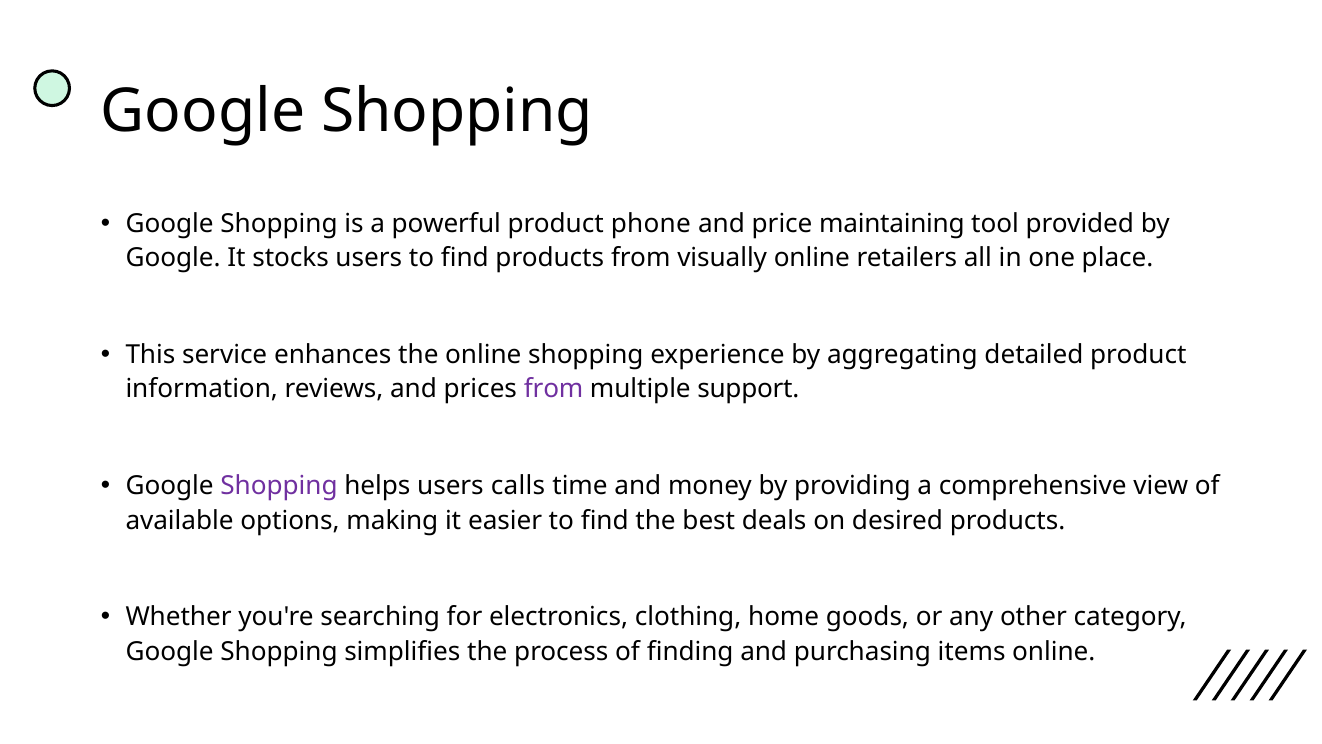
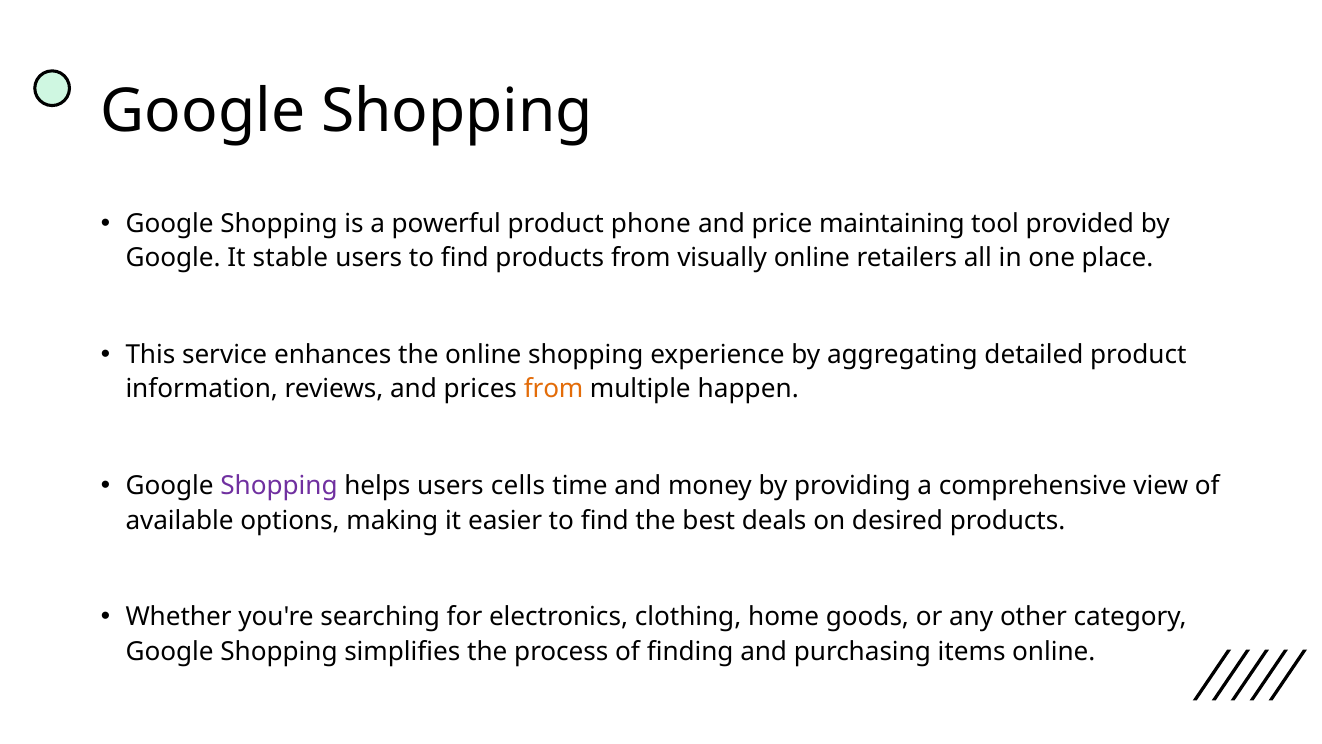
stocks: stocks -> stable
from at (554, 389) colour: purple -> orange
support: support -> happen
calls: calls -> cells
